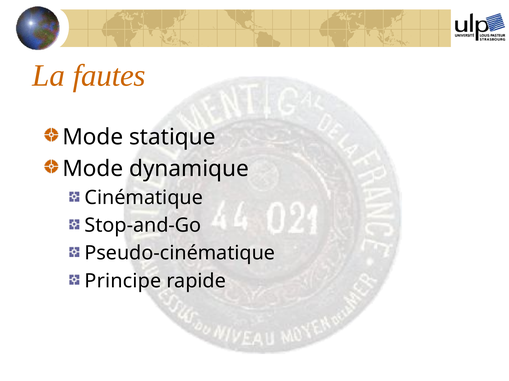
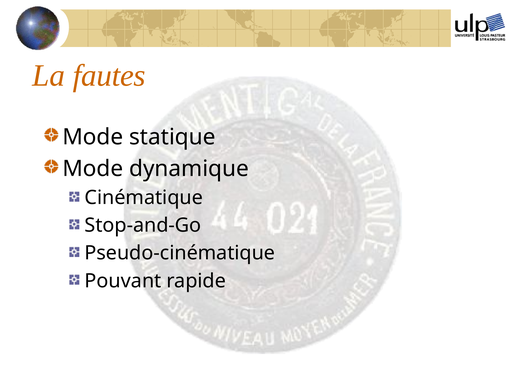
Principe: Principe -> Pouvant
